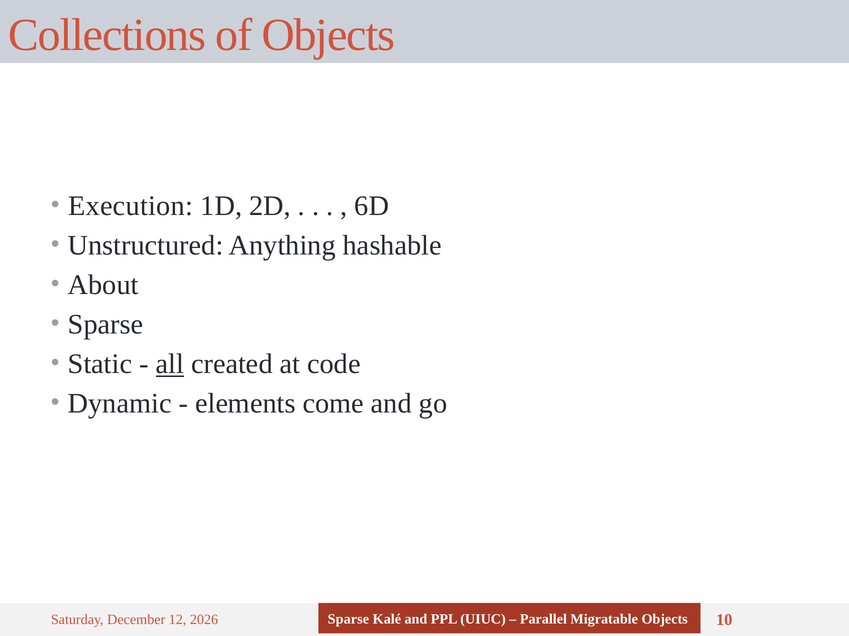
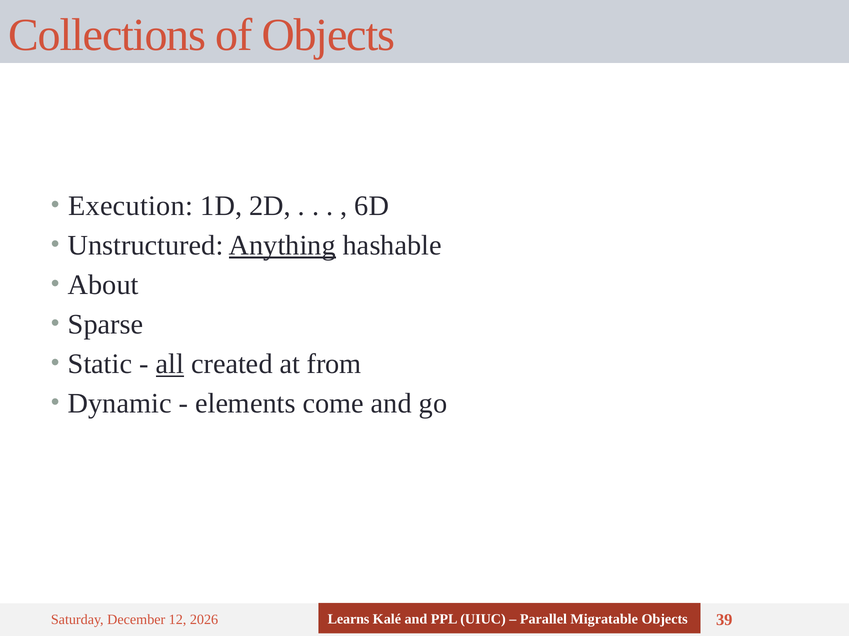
Anything underline: none -> present
code: code -> from
Sparse at (348, 620): Sparse -> Learns
10: 10 -> 39
